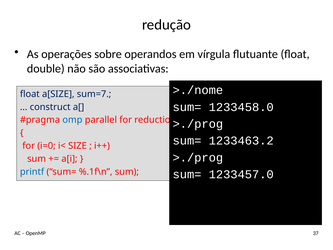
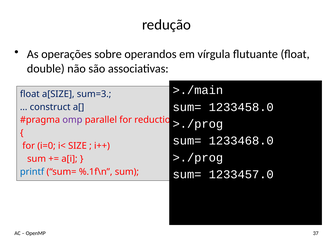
>./nome: >./nome -> >./main
sum=7: sum=7 -> sum=3
omp colour: blue -> purple
1233463.2: 1233463.2 -> 1233468.0
